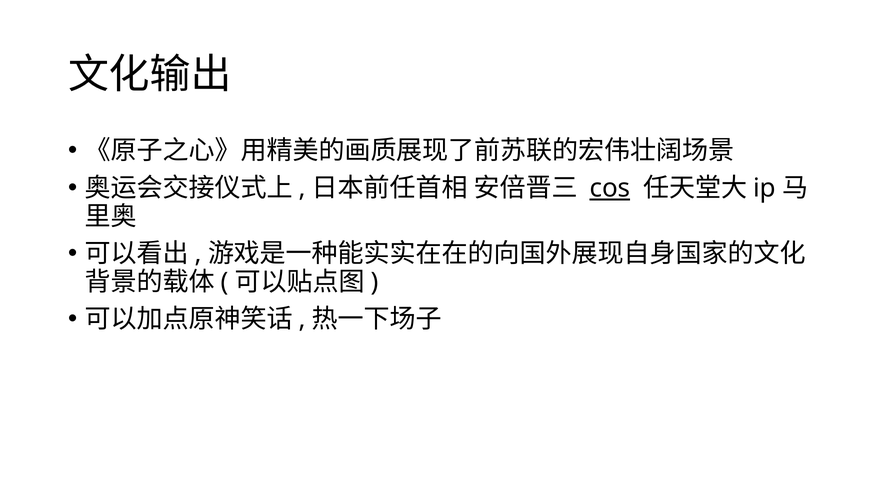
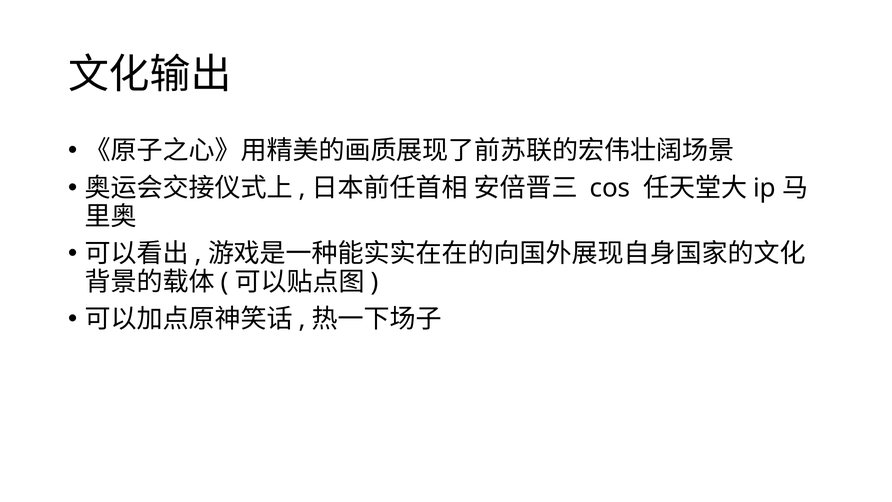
cos underline: present -> none
